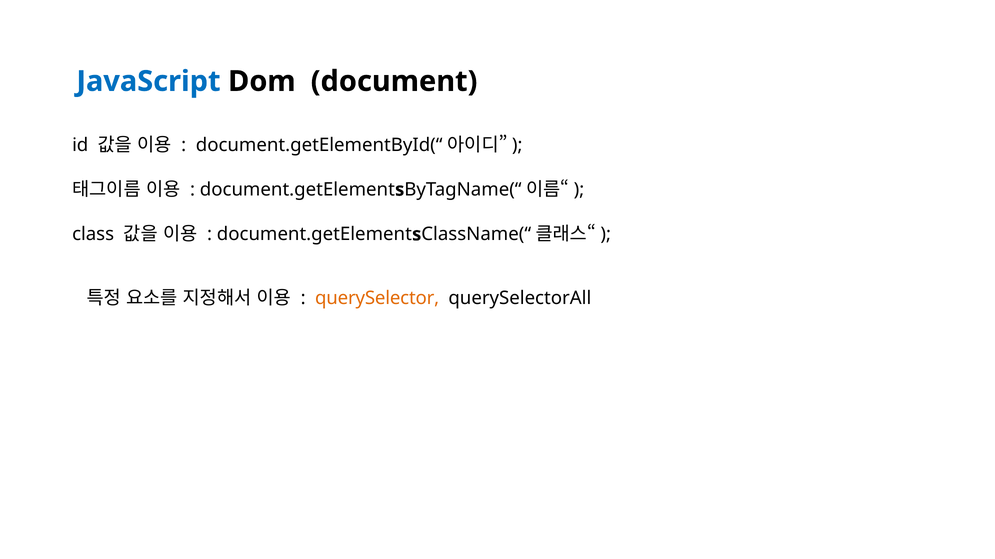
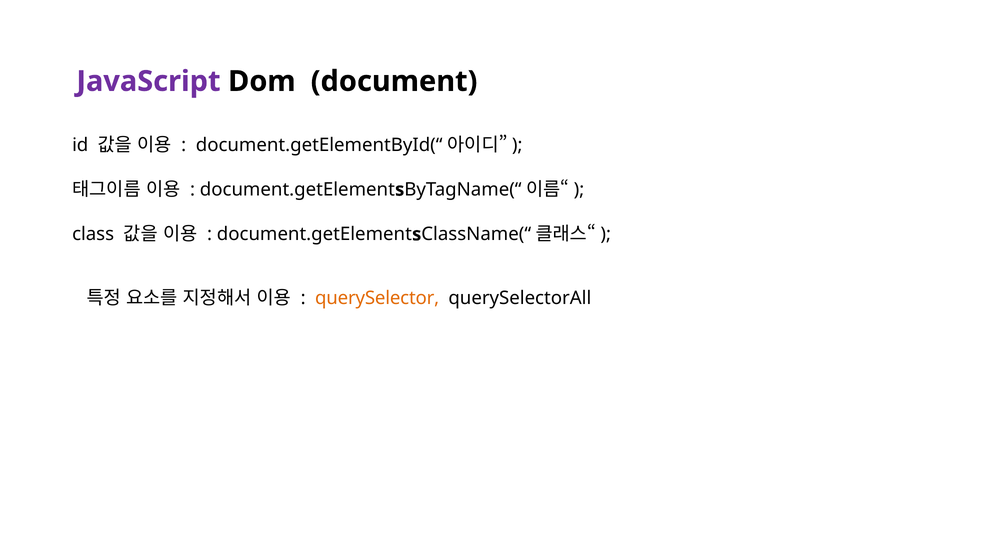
JavaScript colour: blue -> purple
